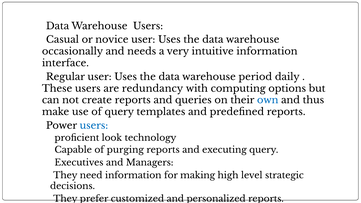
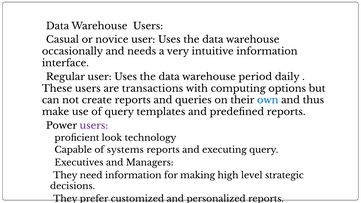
redundancy: redundancy -> transactions
users at (94, 126) colour: blue -> purple
purging: purging -> systems
